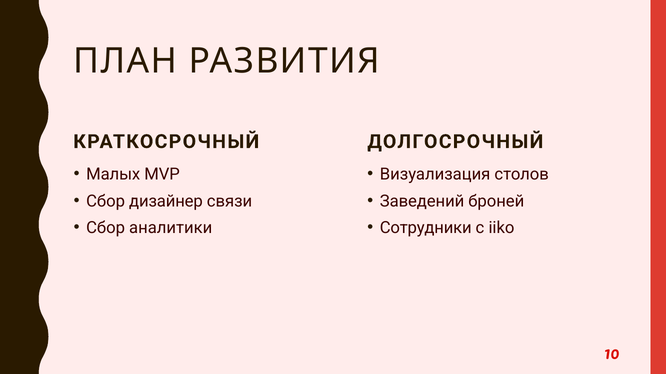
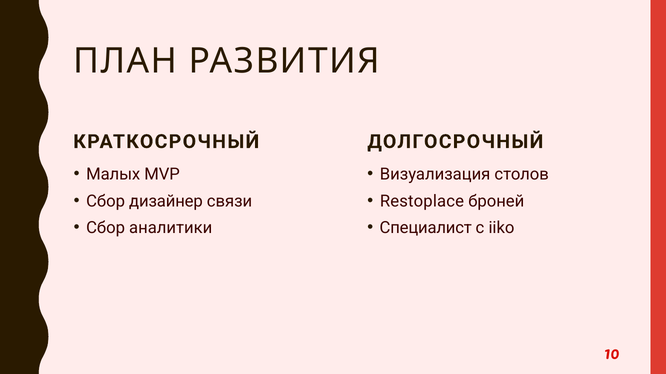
Заведений: Заведений -> Restoplace
Сотрудники: Сотрудники -> Специалист
